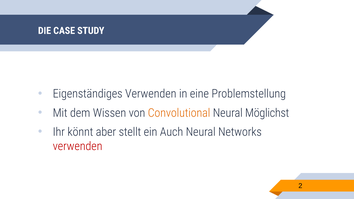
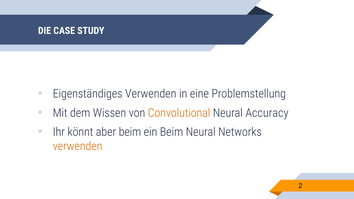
Möglichst: Möglichst -> Accuracy
aber stellt: stellt -> beim
ein Auch: Auch -> Beim
verwenden at (78, 146) colour: red -> orange
